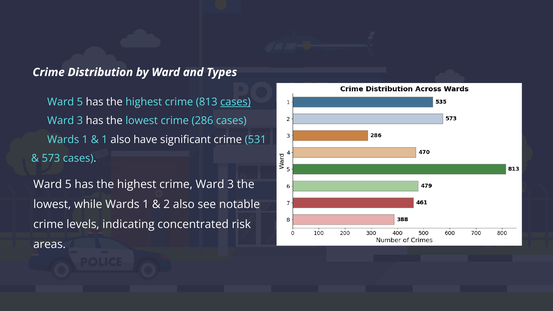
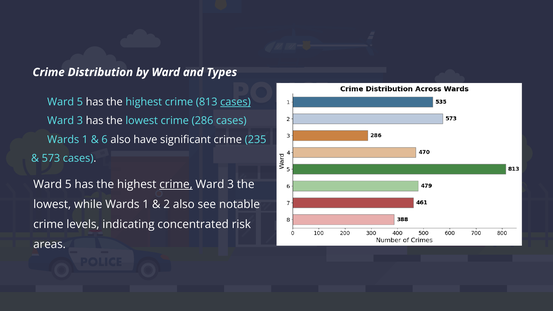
1 at (105, 140): 1 -> 6
531: 531 -> 235
crime at (176, 184) underline: none -> present
